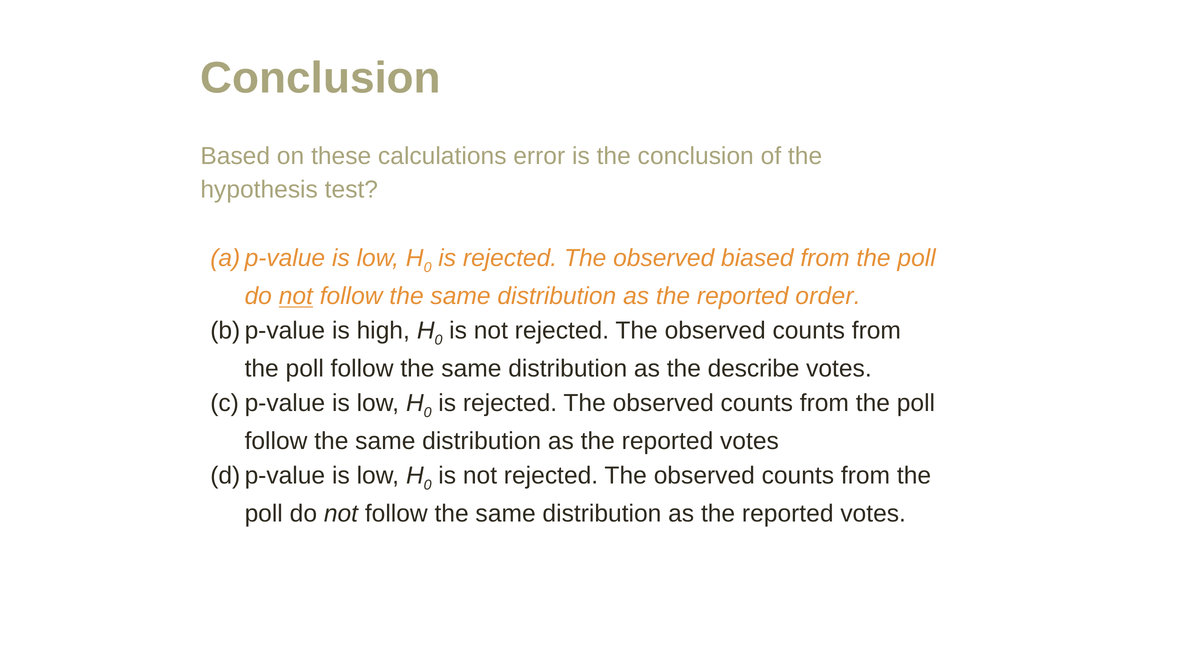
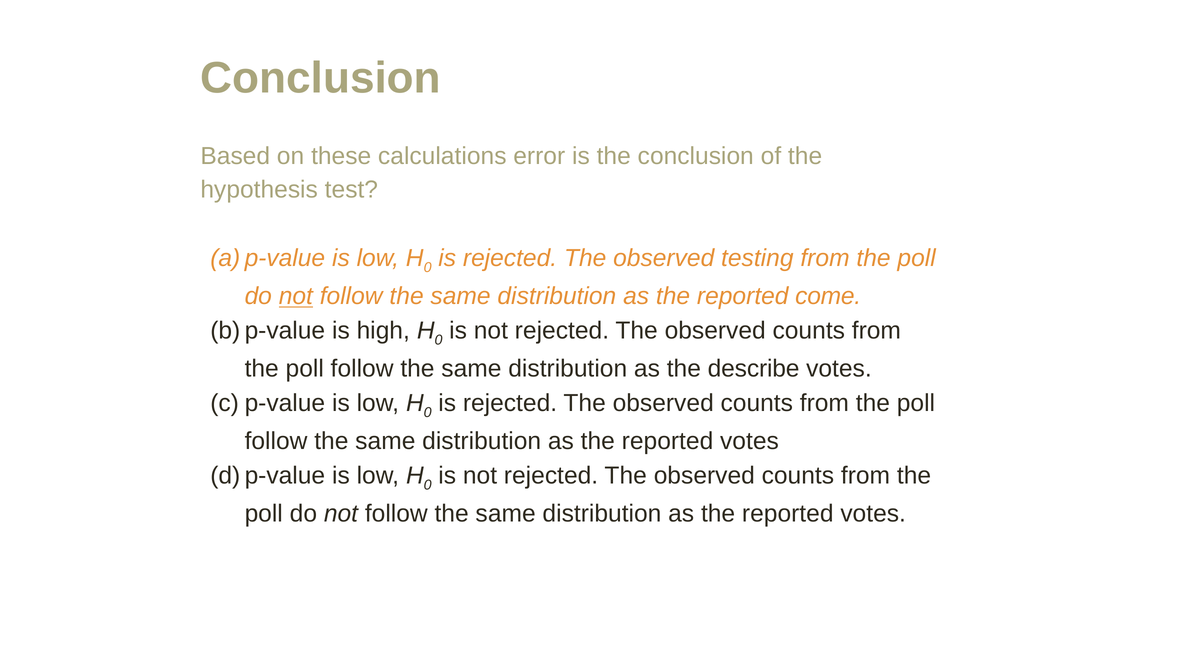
biased: biased -> testing
order: order -> come
